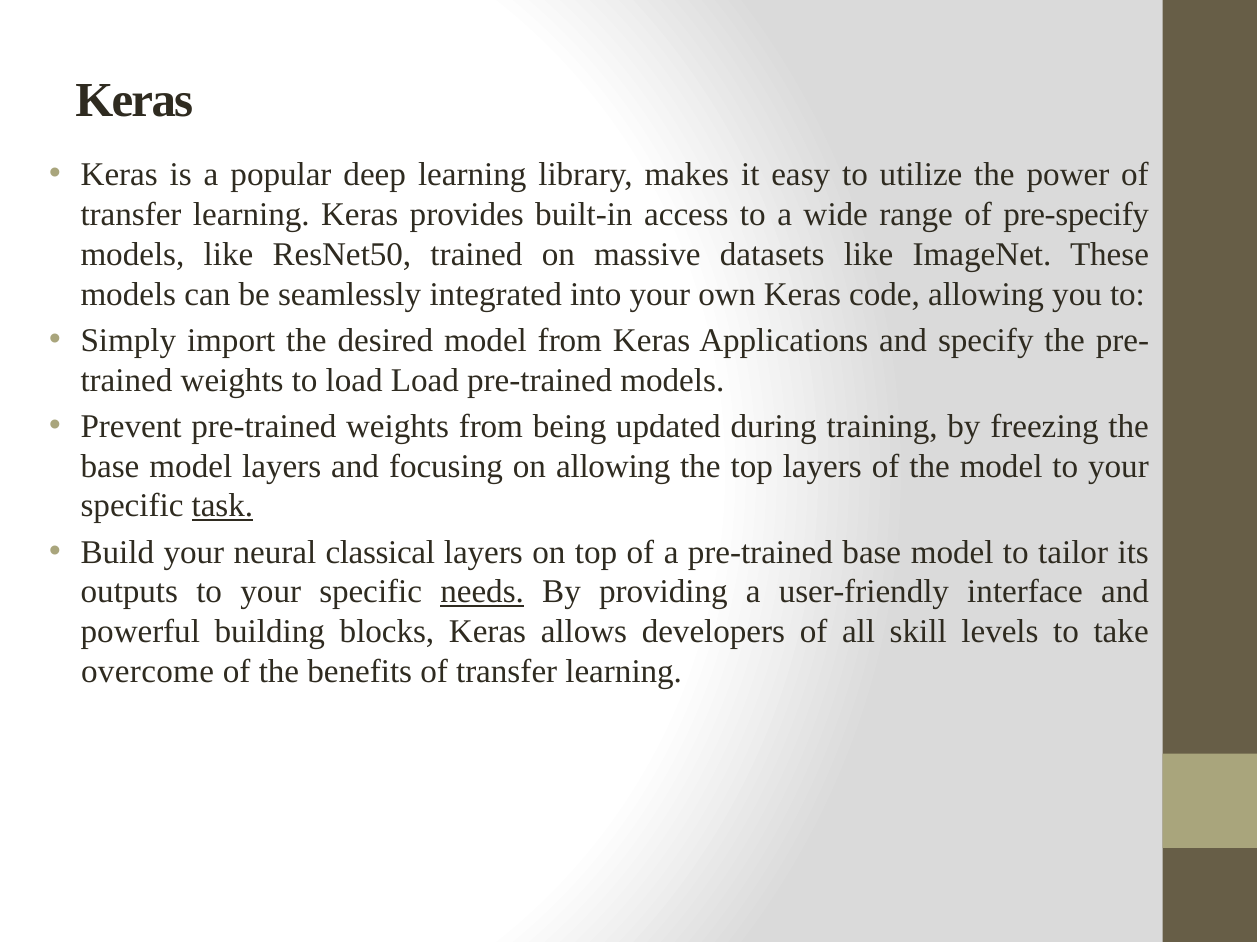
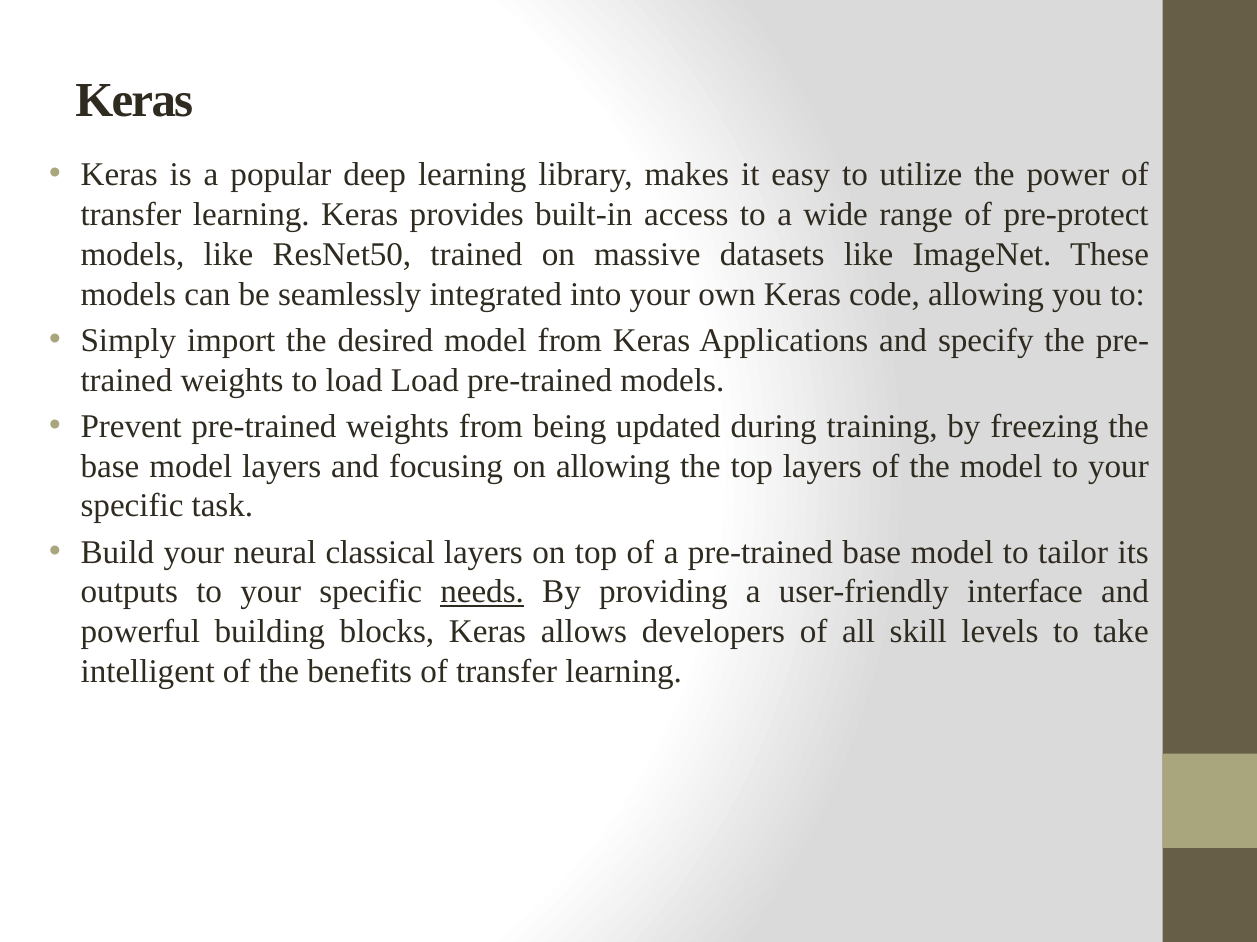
pre-specify: pre-specify -> pre-protect
task underline: present -> none
overcome: overcome -> intelligent
